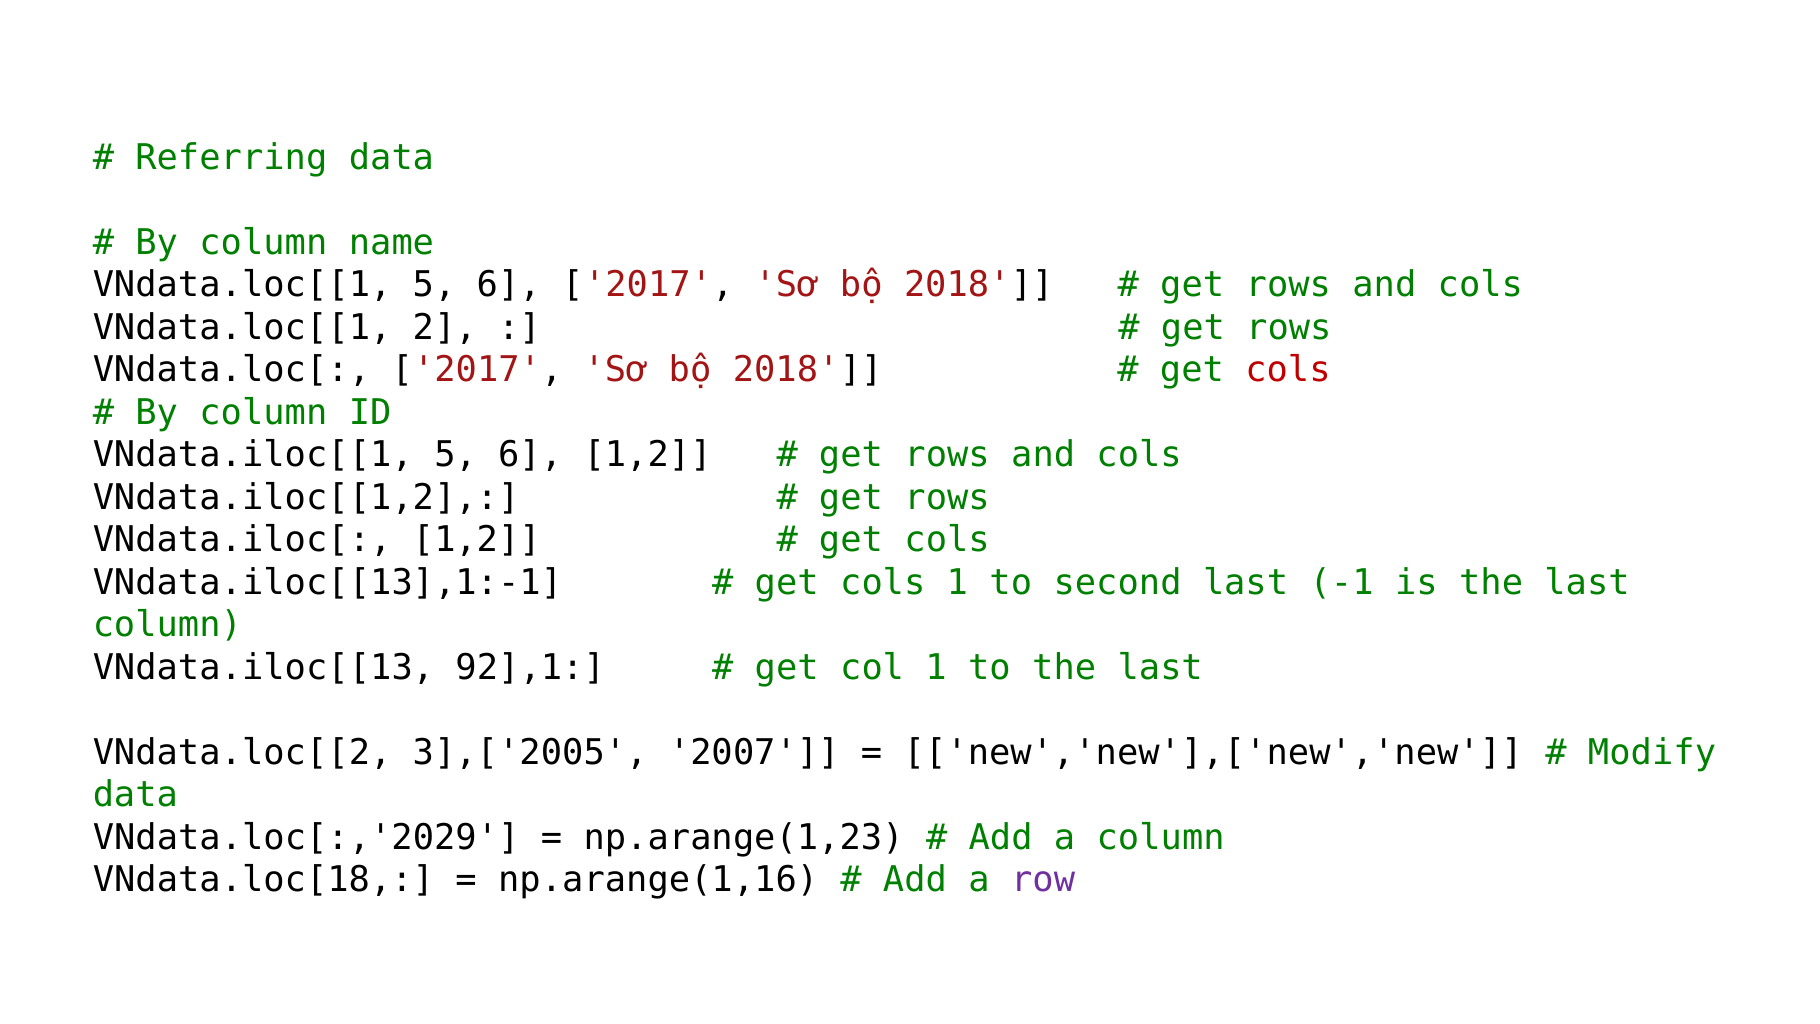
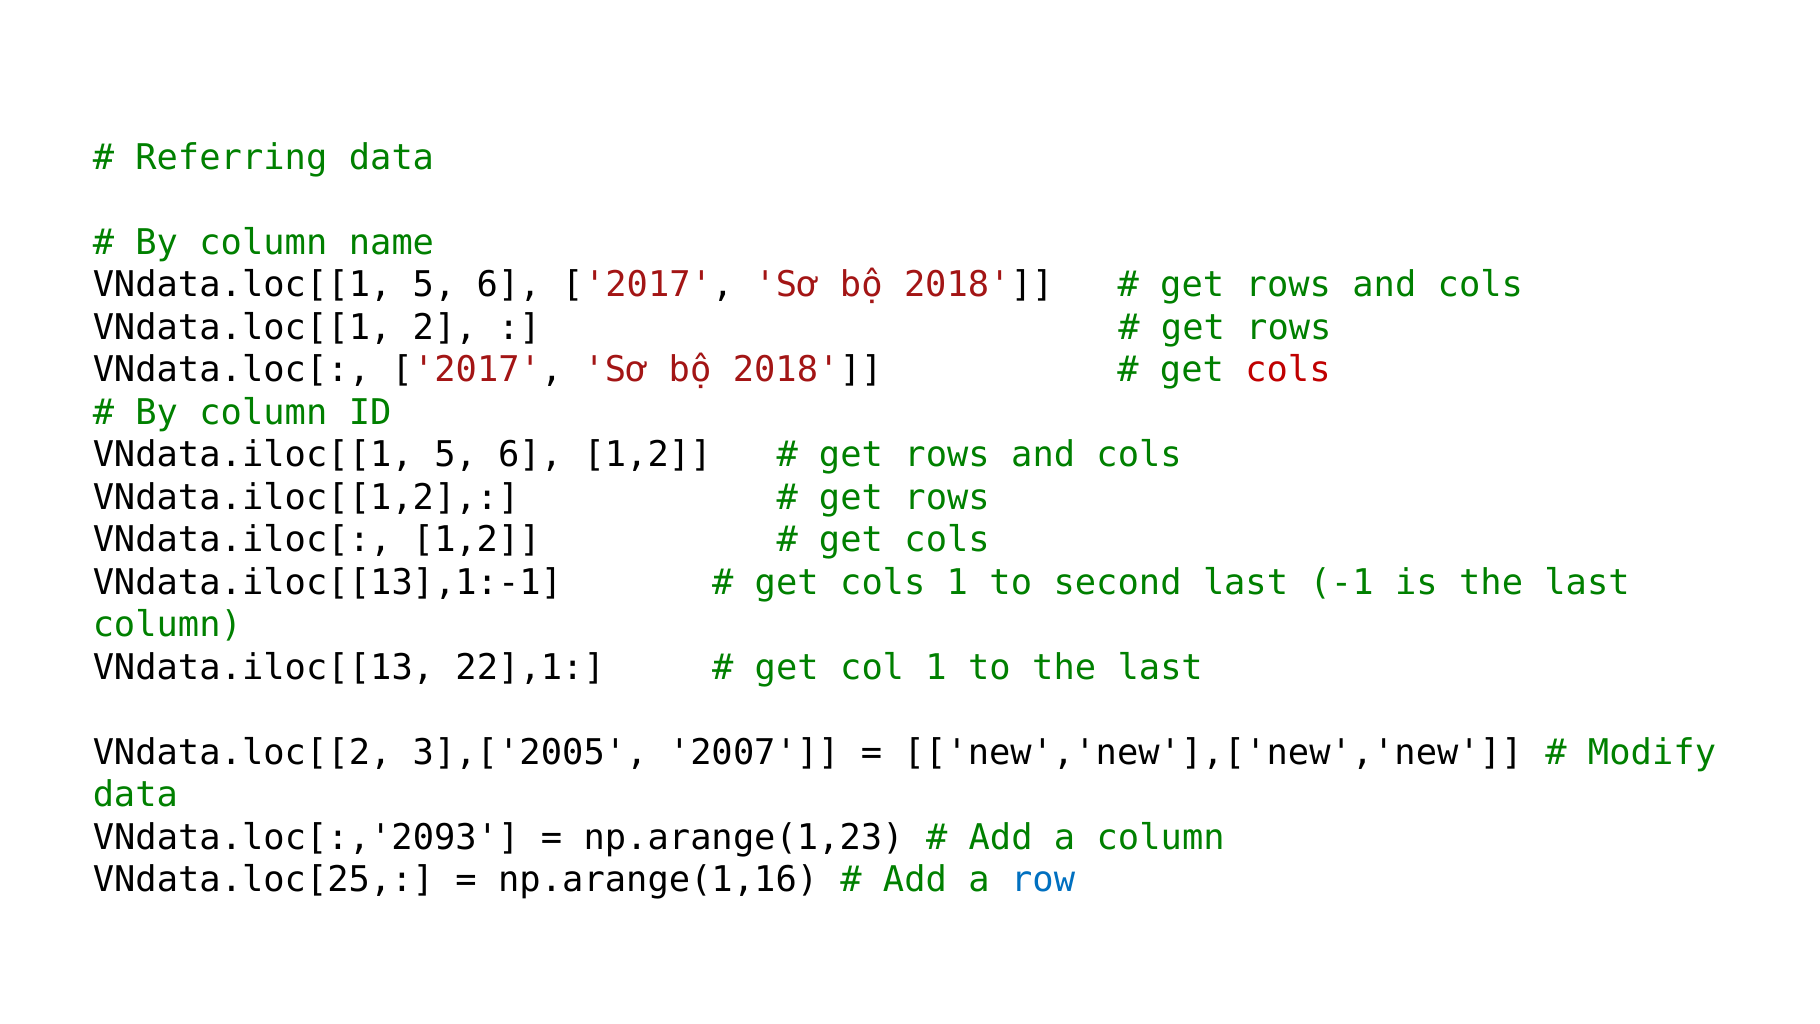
92],1: 92],1 -> 22],1
VNdata.loc[:,'2029: VNdata.loc[:,'2029 -> VNdata.loc[:,'2093
VNdata.loc[18: VNdata.loc[18 -> VNdata.loc[25
row colour: purple -> blue
